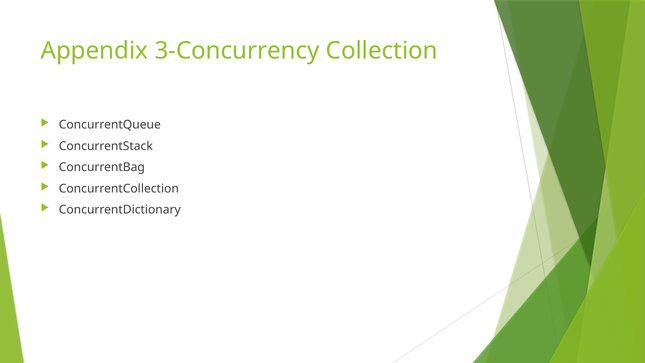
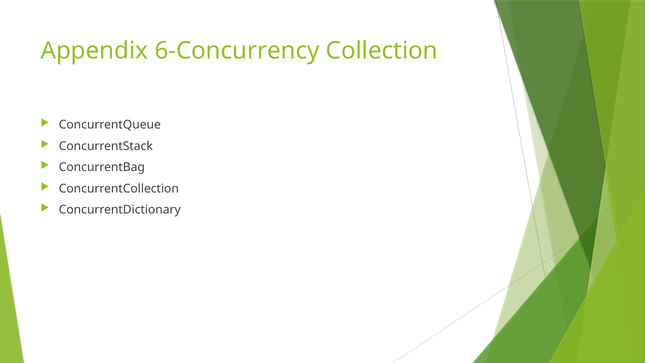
3-Concurrency: 3-Concurrency -> 6-Concurrency
